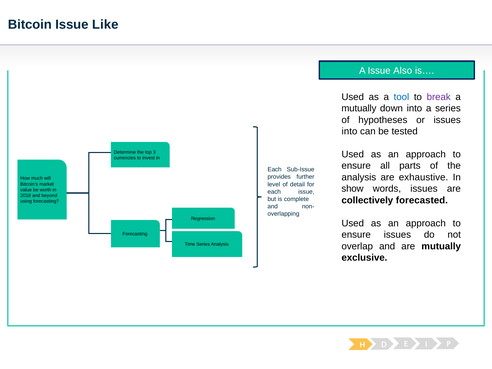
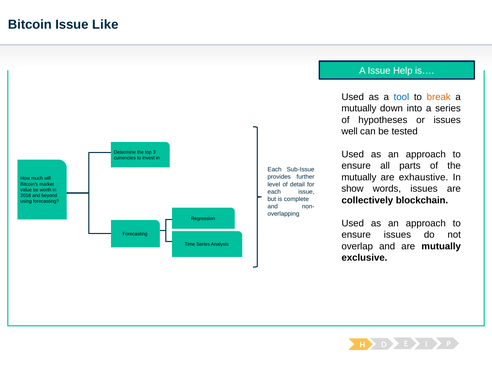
Also: Also -> Help
break colour: purple -> orange
into at (349, 131): into -> well
analysis at (359, 177): analysis -> mutually
forecasted: forecasted -> blockchain
